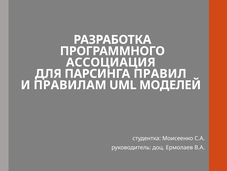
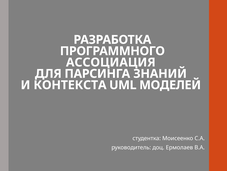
ПРАВИЛ: ПРАВИЛ -> ЗНАНИЙ
ПРАВИЛАМ: ПРАВИЛАМ -> КОНТЕКСТА
